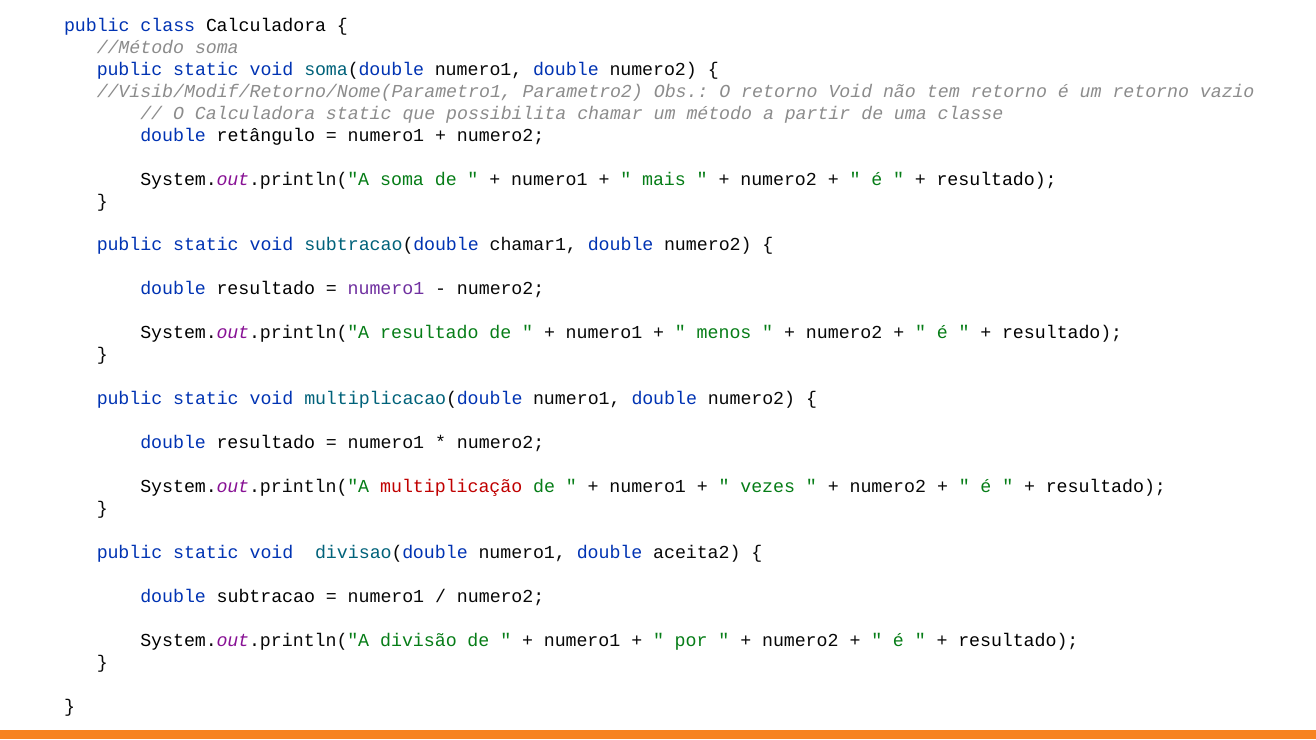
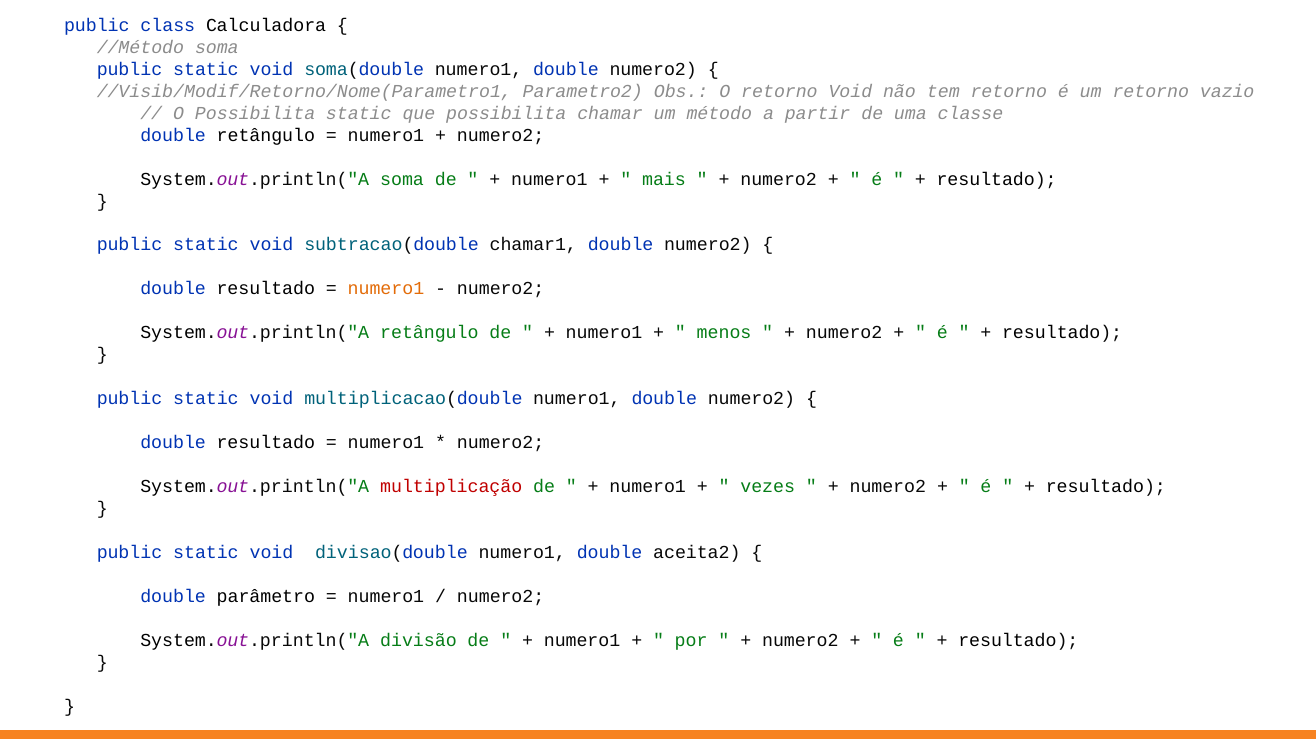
O Calculadora: Calculadora -> Possibilita
numero1 at (386, 289) colour: purple -> orange
System.out.println("A resultado: resultado -> retângulo
subtracao: subtracao -> parâmetro
